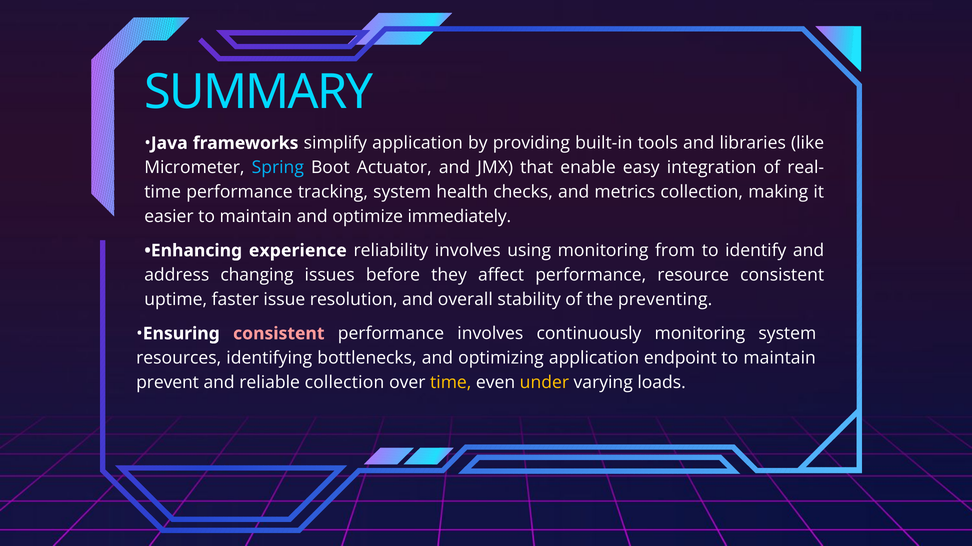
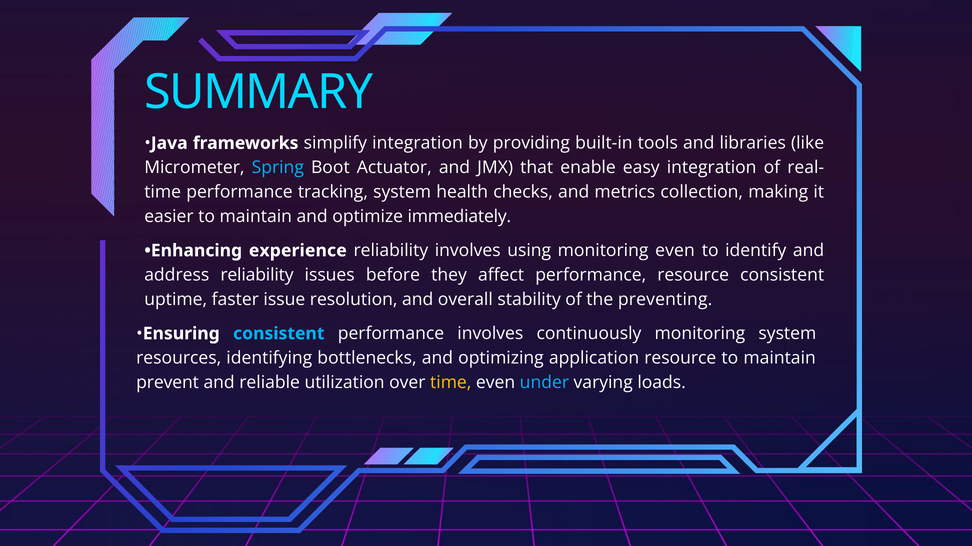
simplify application: application -> integration
monitoring from: from -> even
address changing: changing -> reliability
consistent at (279, 334) colour: pink -> light blue
application endpoint: endpoint -> resource
reliable collection: collection -> utilization
under colour: yellow -> light blue
